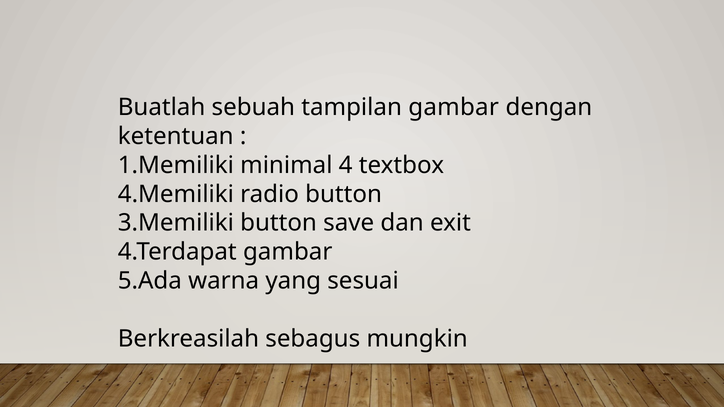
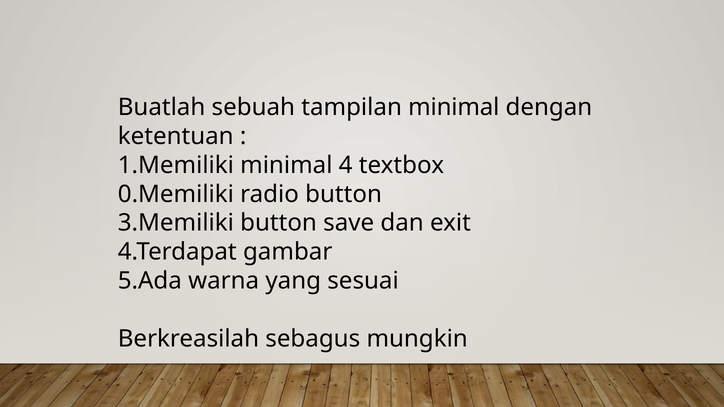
tampilan gambar: gambar -> minimal
4.Memiliki: 4.Memiliki -> 0.Memiliki
